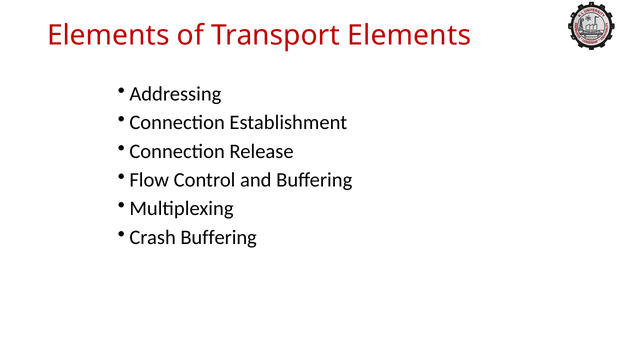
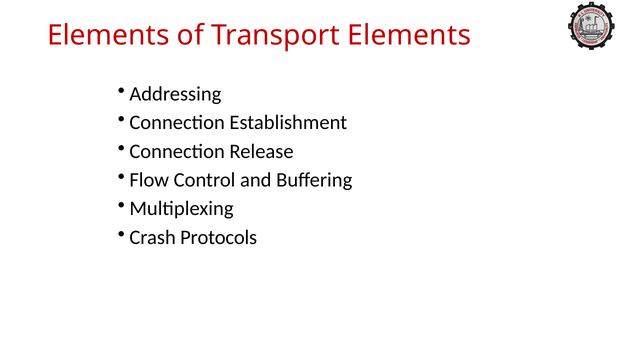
Crash Buffering: Buffering -> Protocols
